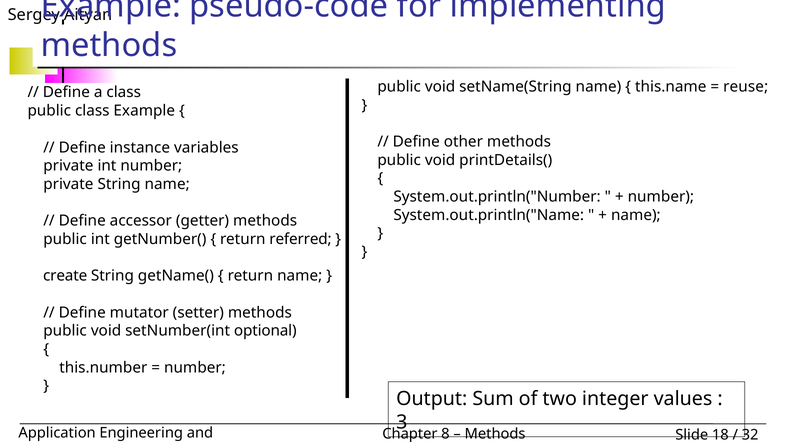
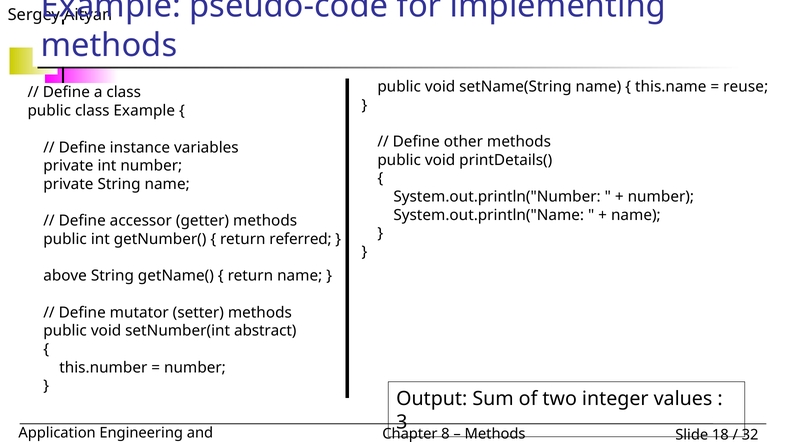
create: create -> above
optional: optional -> abstract
